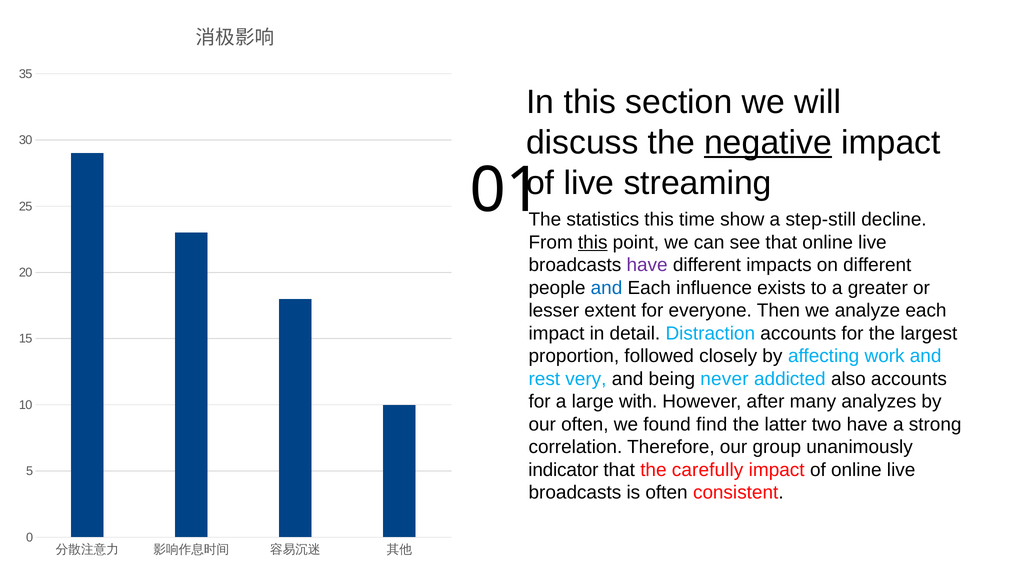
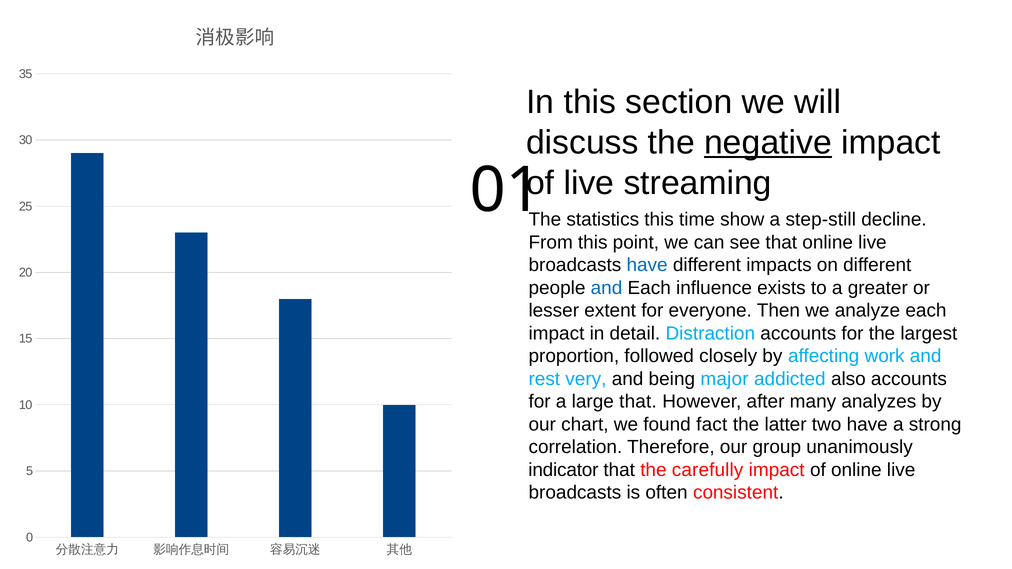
this at (593, 242) underline: present -> none
have at (647, 265) colour: purple -> blue
never: never -> major
large with: with -> that
our often: often -> chart
find: find -> fact
